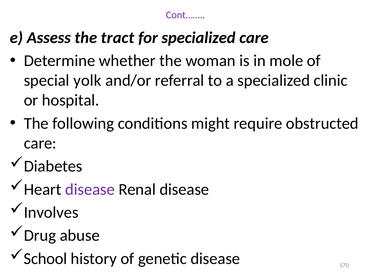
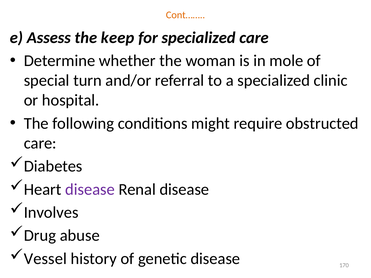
Cont…… colour: purple -> orange
tract: tract -> keep
yolk: yolk -> turn
School: School -> Vessel
